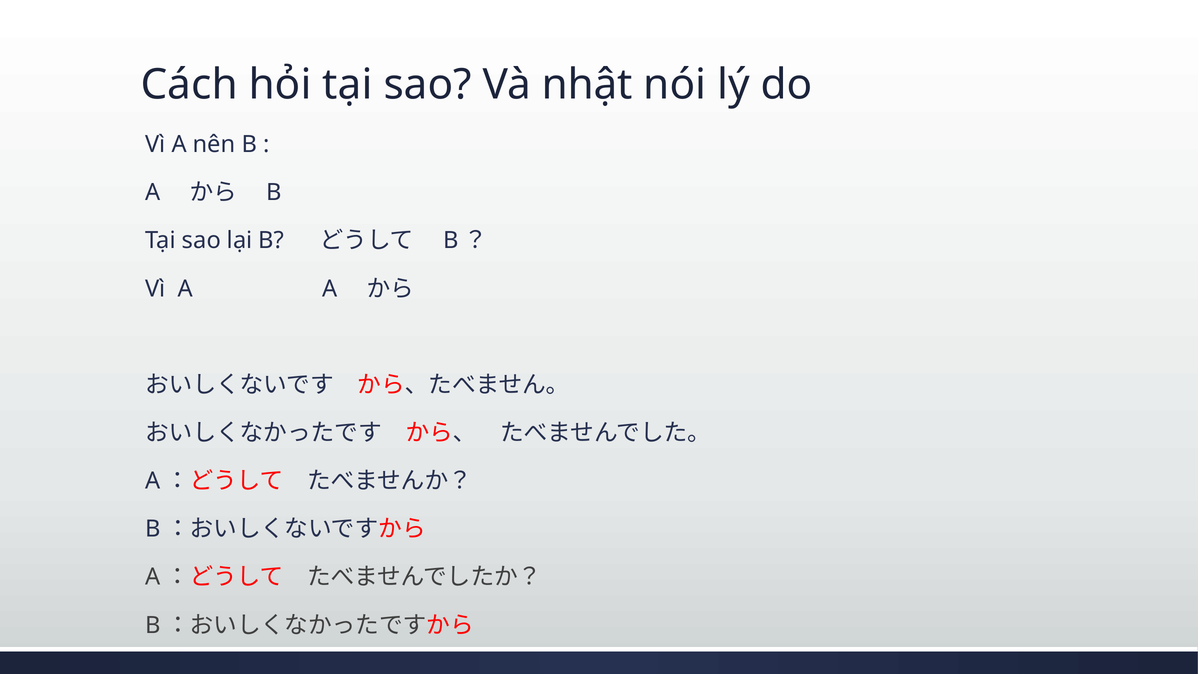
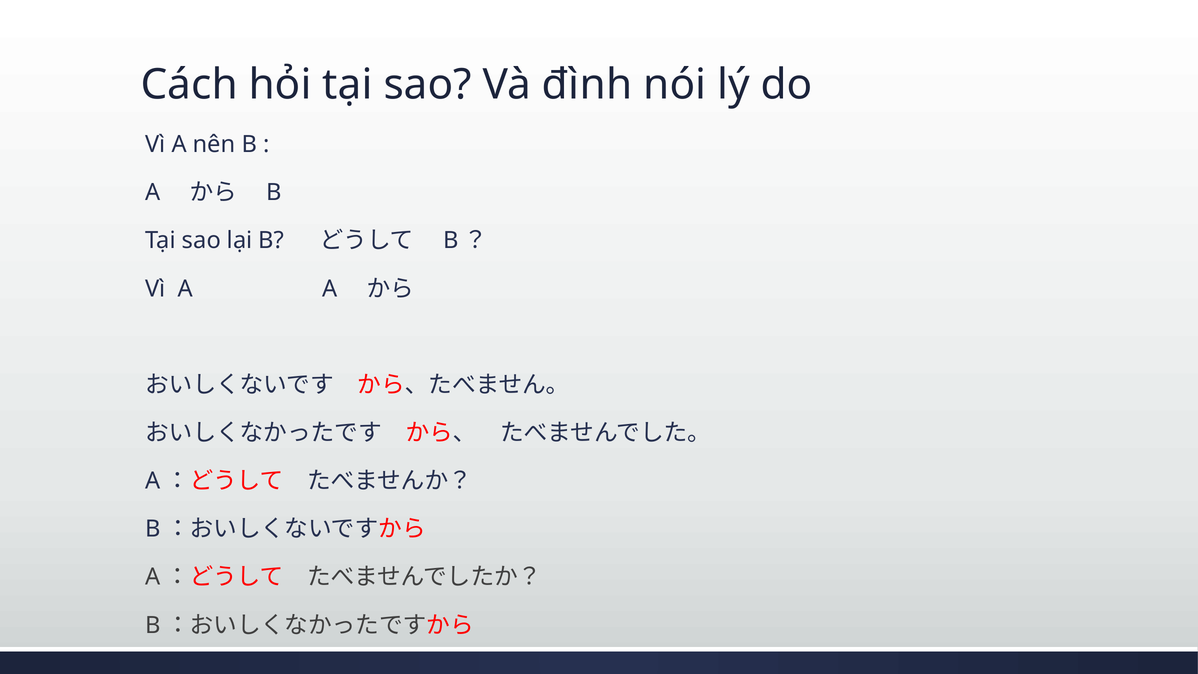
nhật: nhật -> đình
